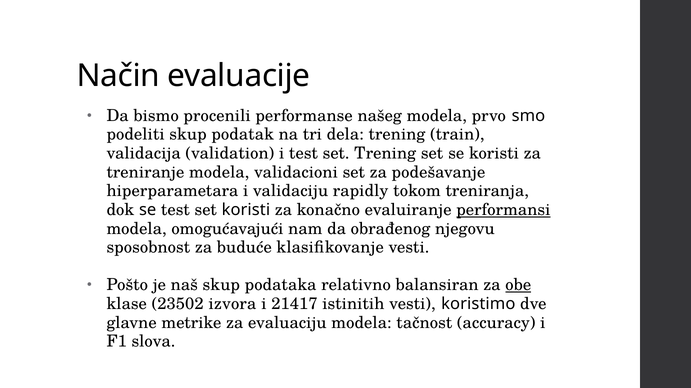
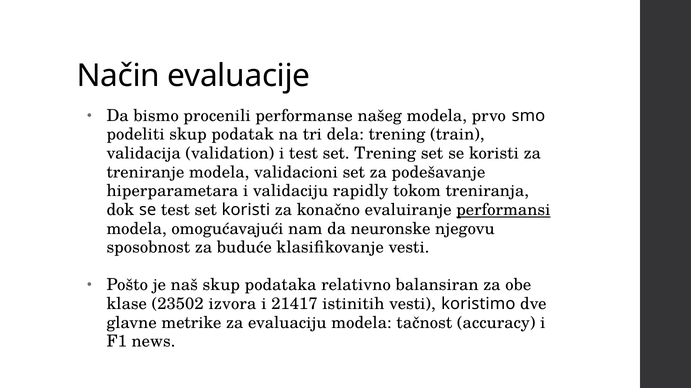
obrađenog: obrađenog -> neuronske
obe underline: present -> none
slova: slova -> news
